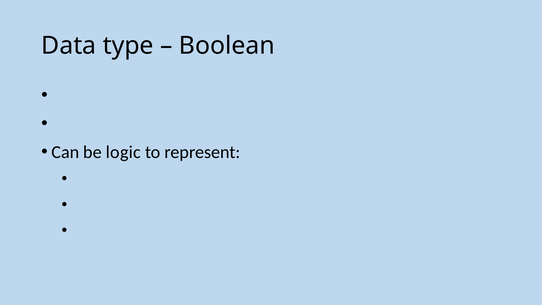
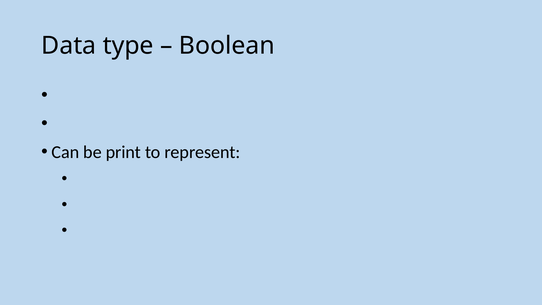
logic: logic -> print
